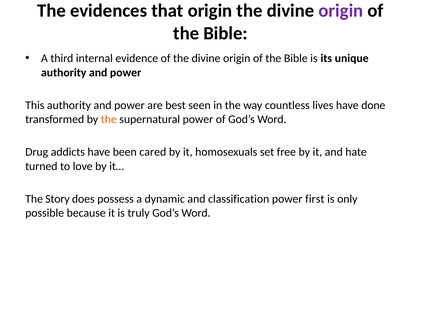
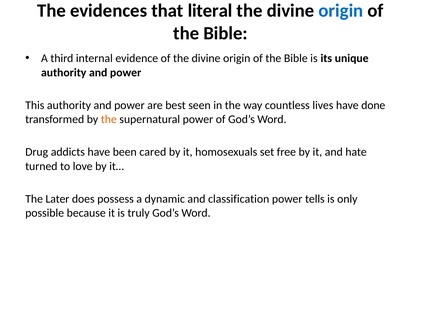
that origin: origin -> literal
origin at (341, 11) colour: purple -> blue
Story: Story -> Later
first: first -> tells
